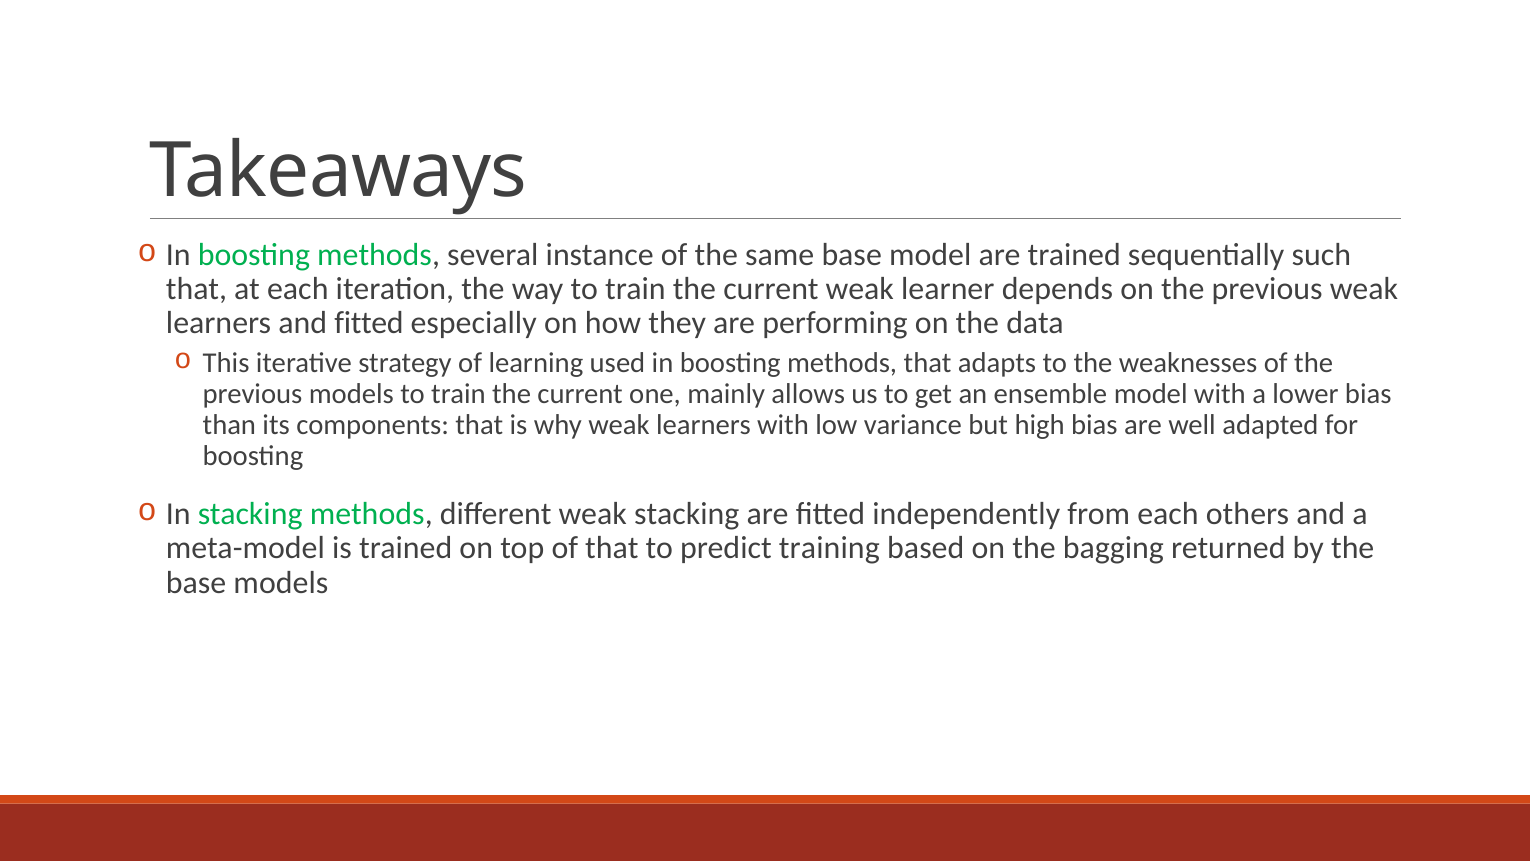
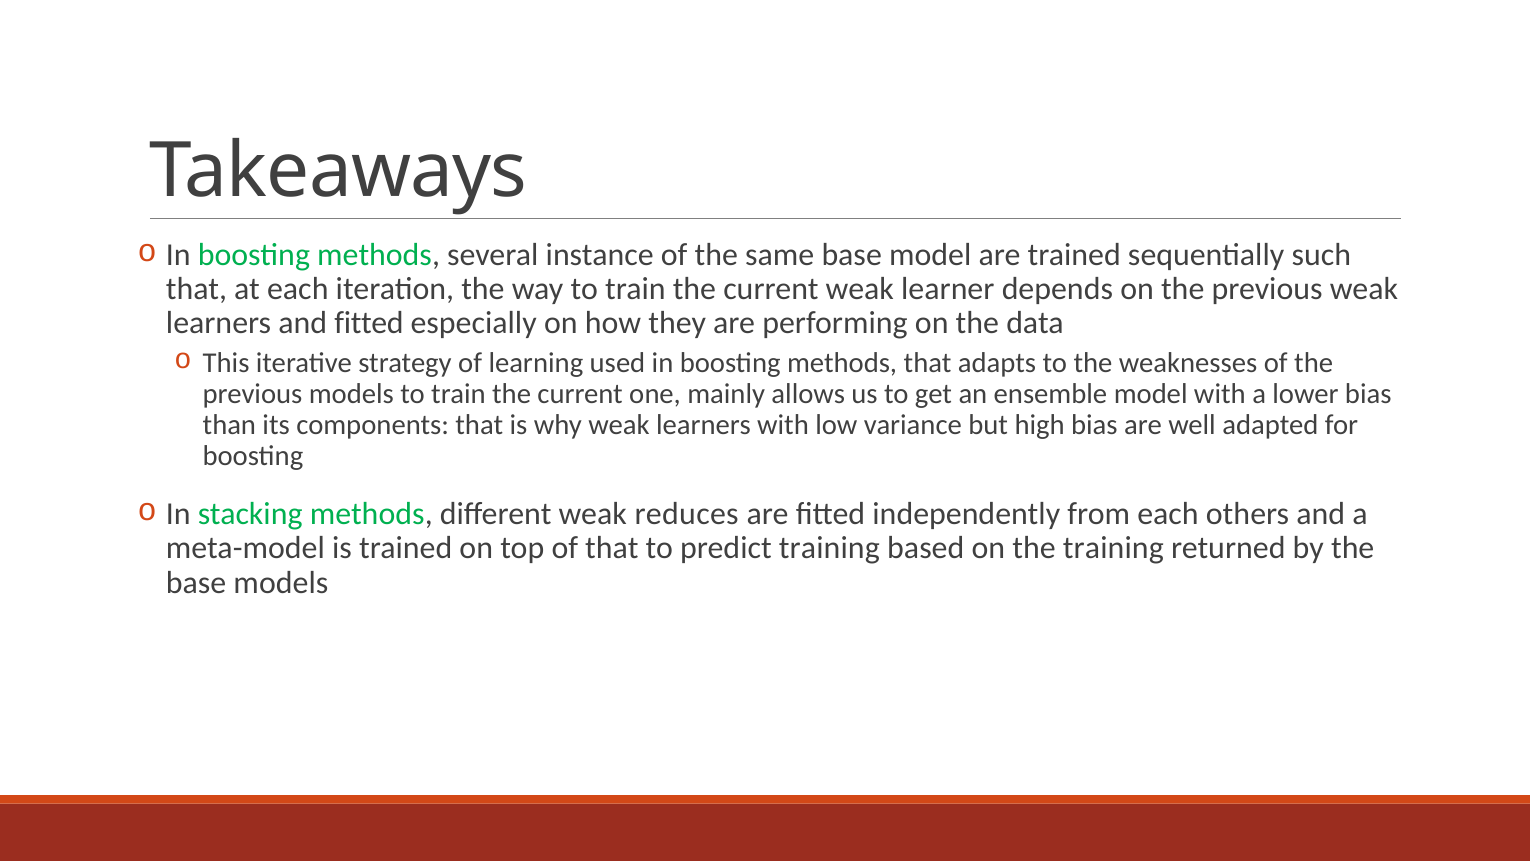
weak stacking: stacking -> reduces
the bagging: bagging -> training
